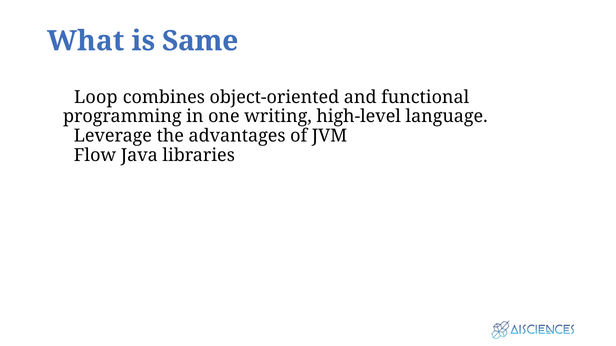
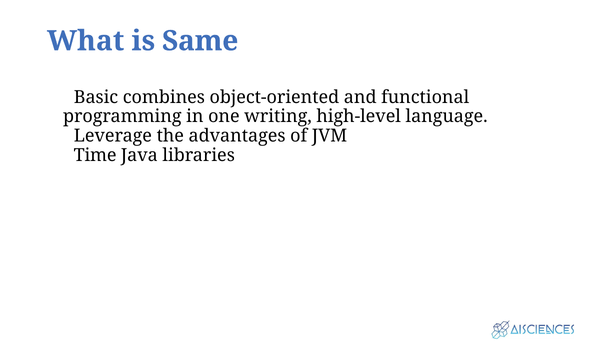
Loop: Loop -> Basic
Flow: Flow -> Time
